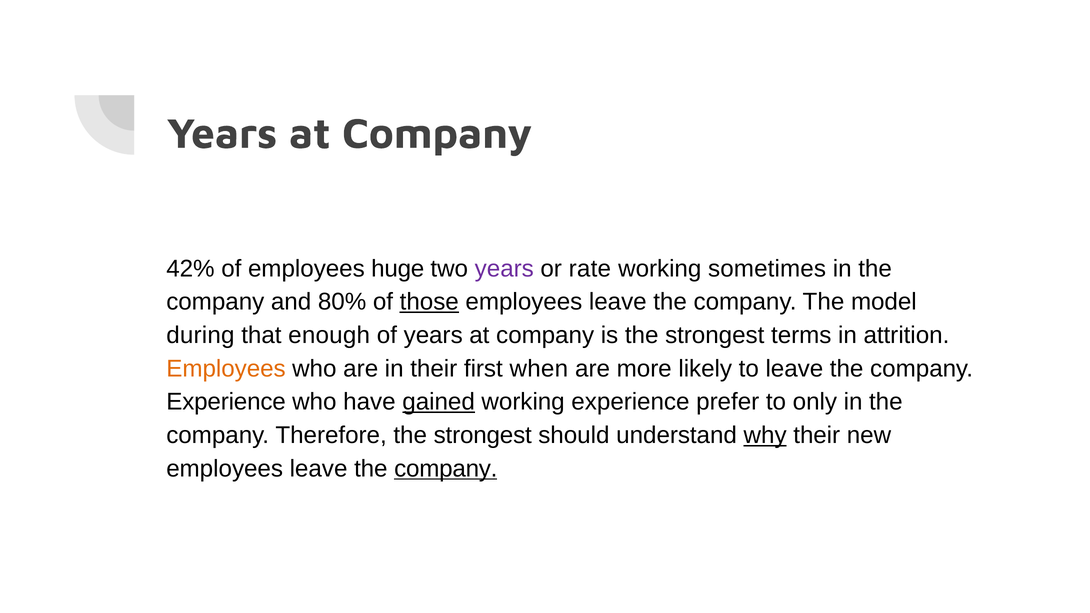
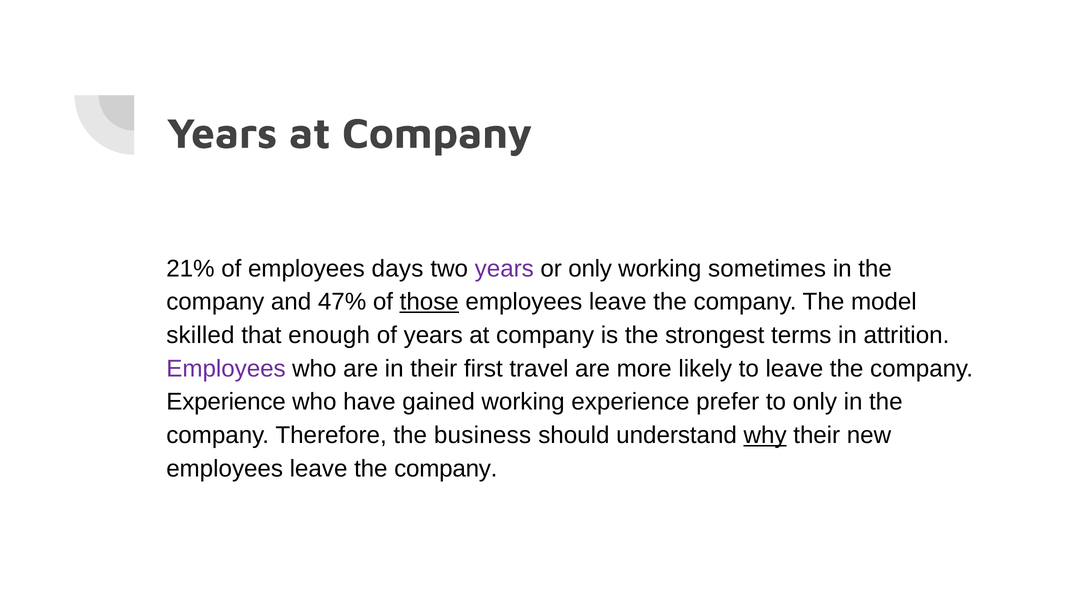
42%: 42% -> 21%
huge: huge -> days
or rate: rate -> only
80%: 80% -> 47%
during: during -> skilled
Employees at (226, 369) colour: orange -> purple
when: when -> travel
gained underline: present -> none
Therefore the strongest: strongest -> business
company at (446, 469) underline: present -> none
